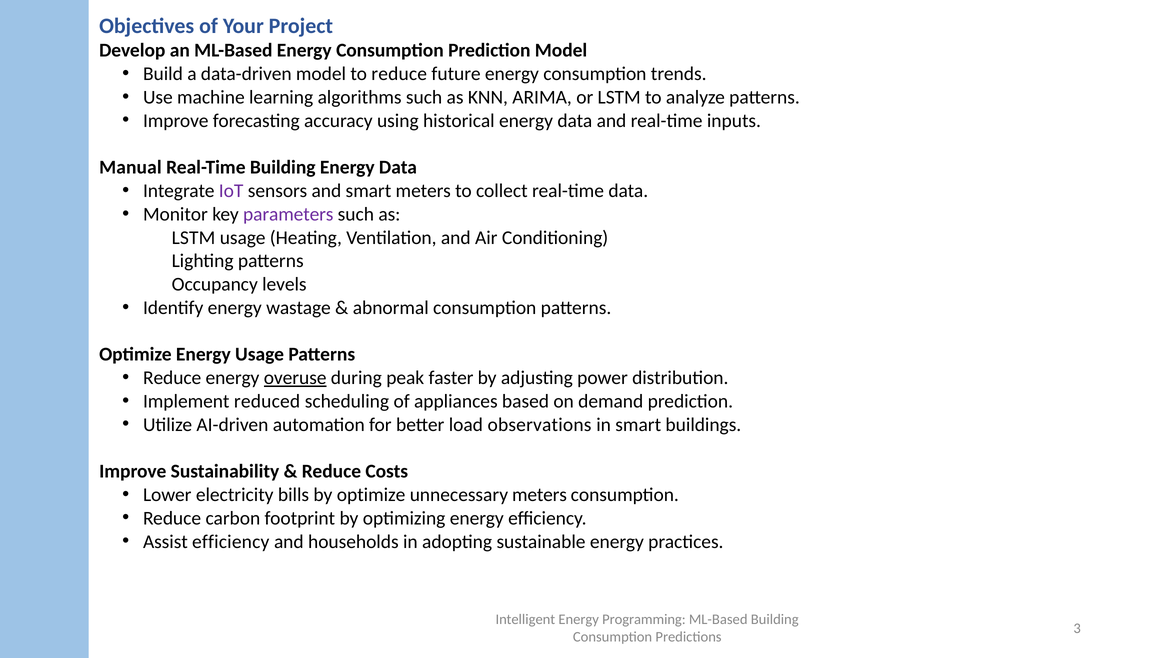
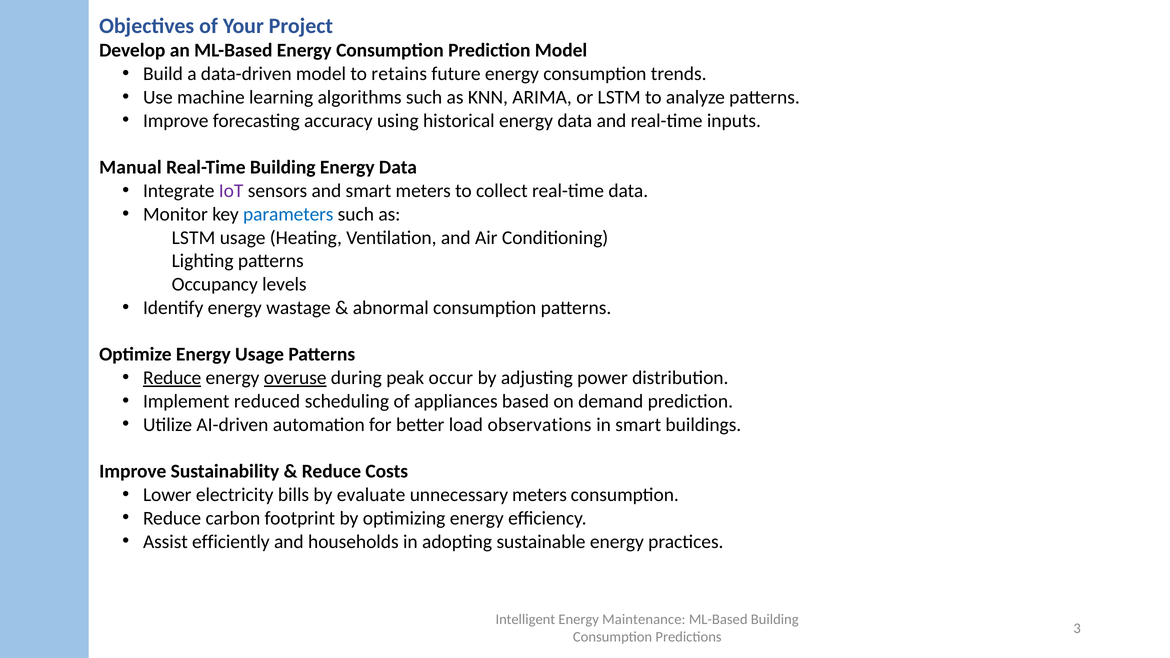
to reduce: reduce -> retains
parameters colour: purple -> blue
Reduce at (172, 378) underline: none -> present
faster: faster -> occur
by optimize: optimize -> evaluate
Assist efficiency: efficiency -> efficiently
Programming: Programming -> Maintenance
